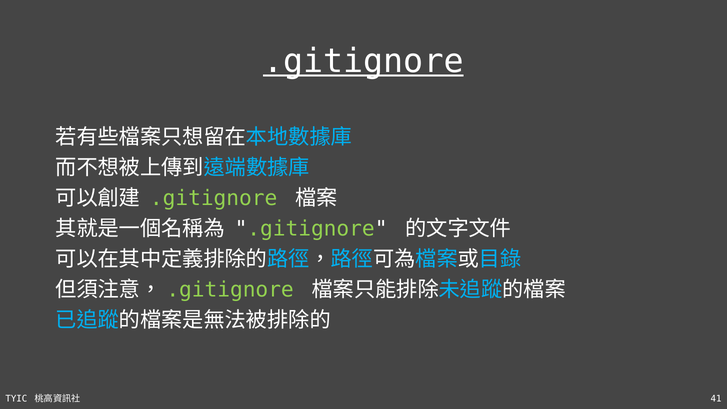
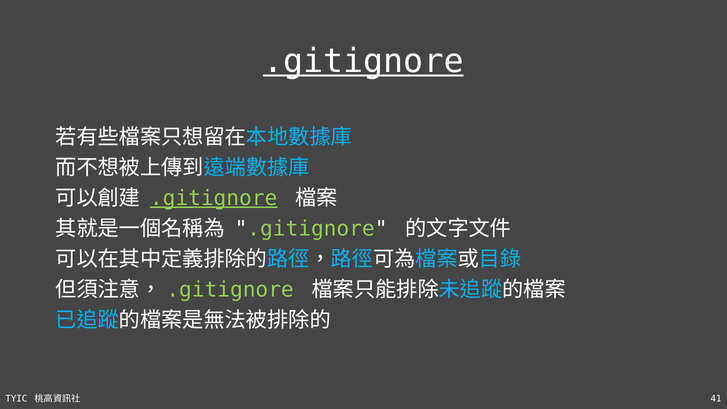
.gitignore at (214, 198) underline: none -> present
